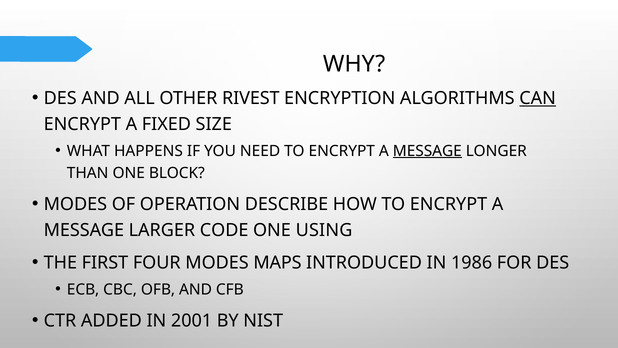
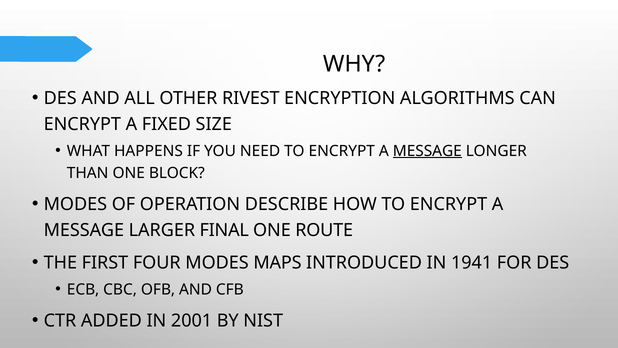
CAN underline: present -> none
CODE: CODE -> FINAL
USING: USING -> ROUTE
1986: 1986 -> 1941
